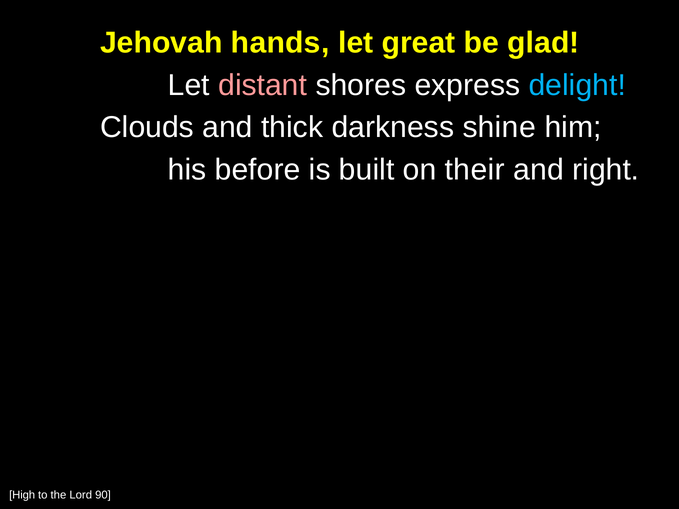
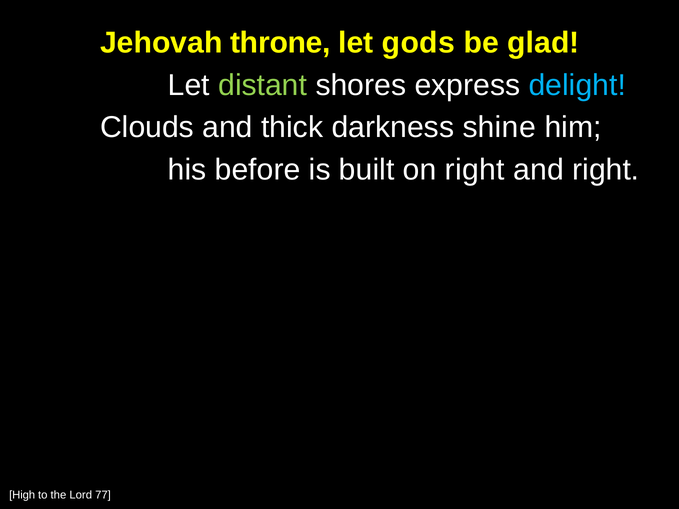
hands: hands -> throne
great: great -> gods
distant colour: pink -> light green
on their: their -> right
90: 90 -> 77
